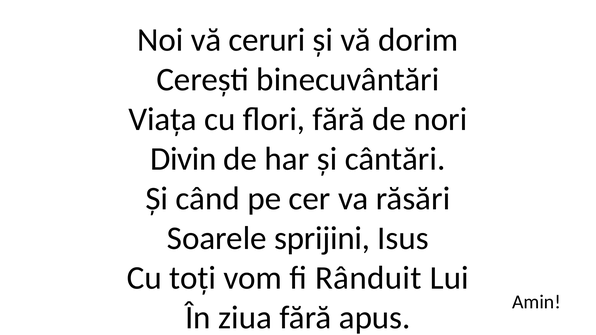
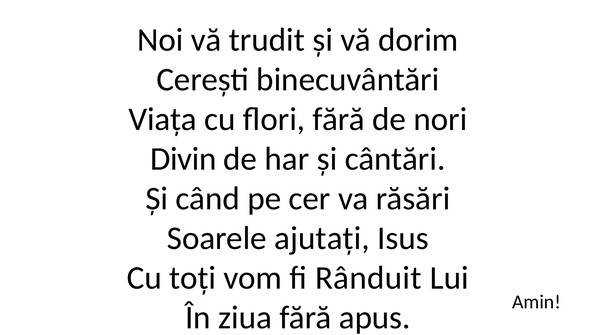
ceruri: ceruri -> trudit
sprijini: sprijini -> ajutați
